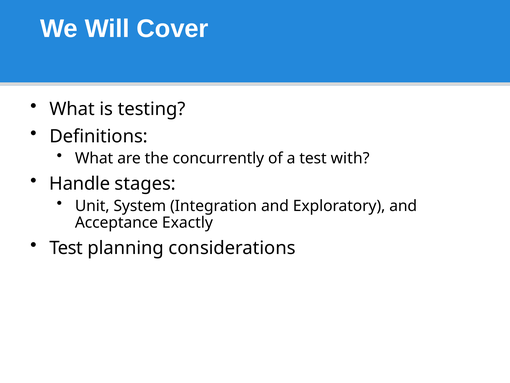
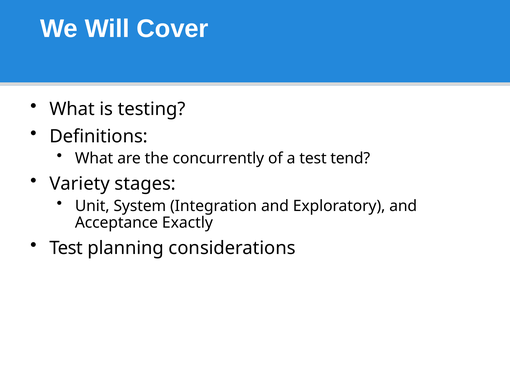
with: with -> tend
Handle: Handle -> Variety
